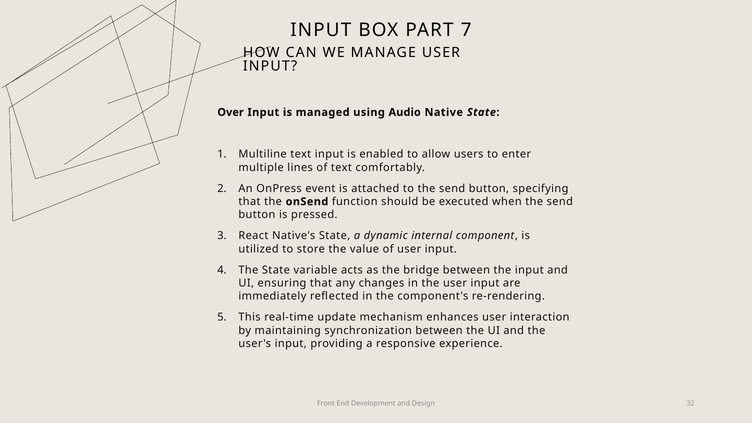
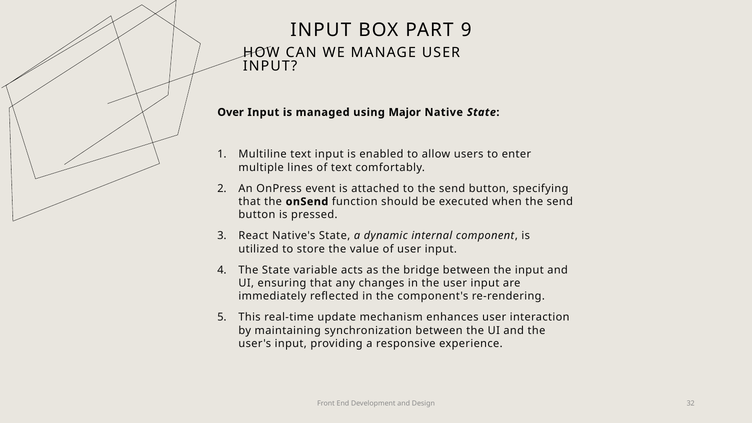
7: 7 -> 9
Audio: Audio -> Major
